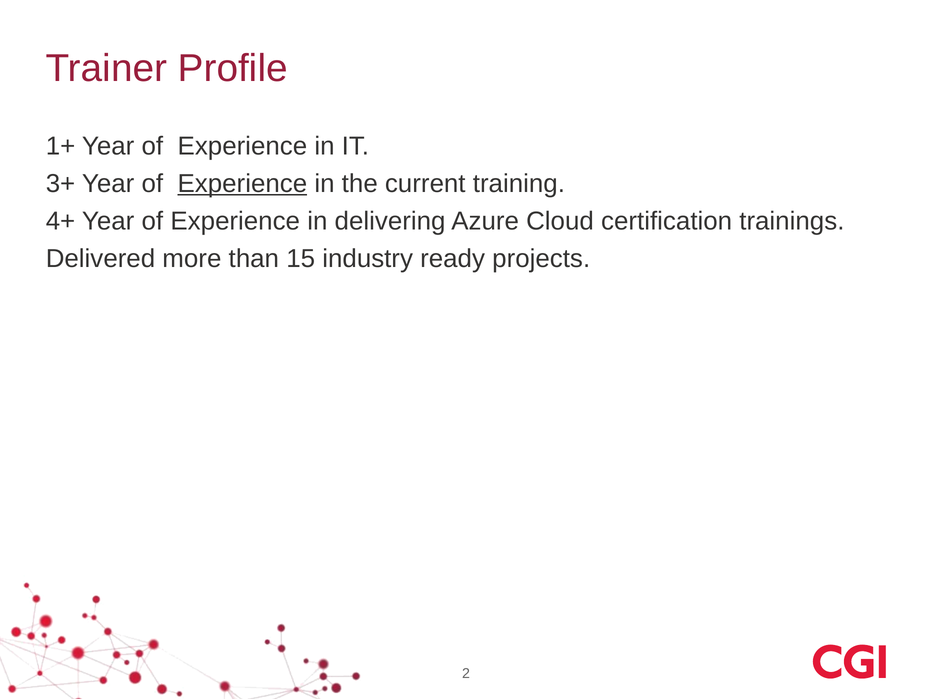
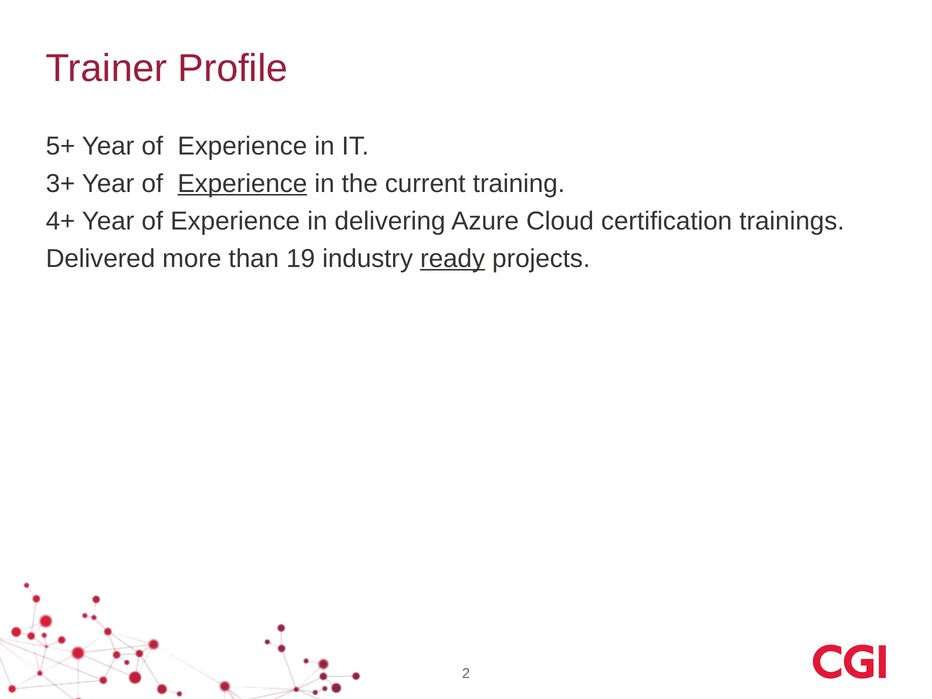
1+: 1+ -> 5+
15: 15 -> 19
ready underline: none -> present
